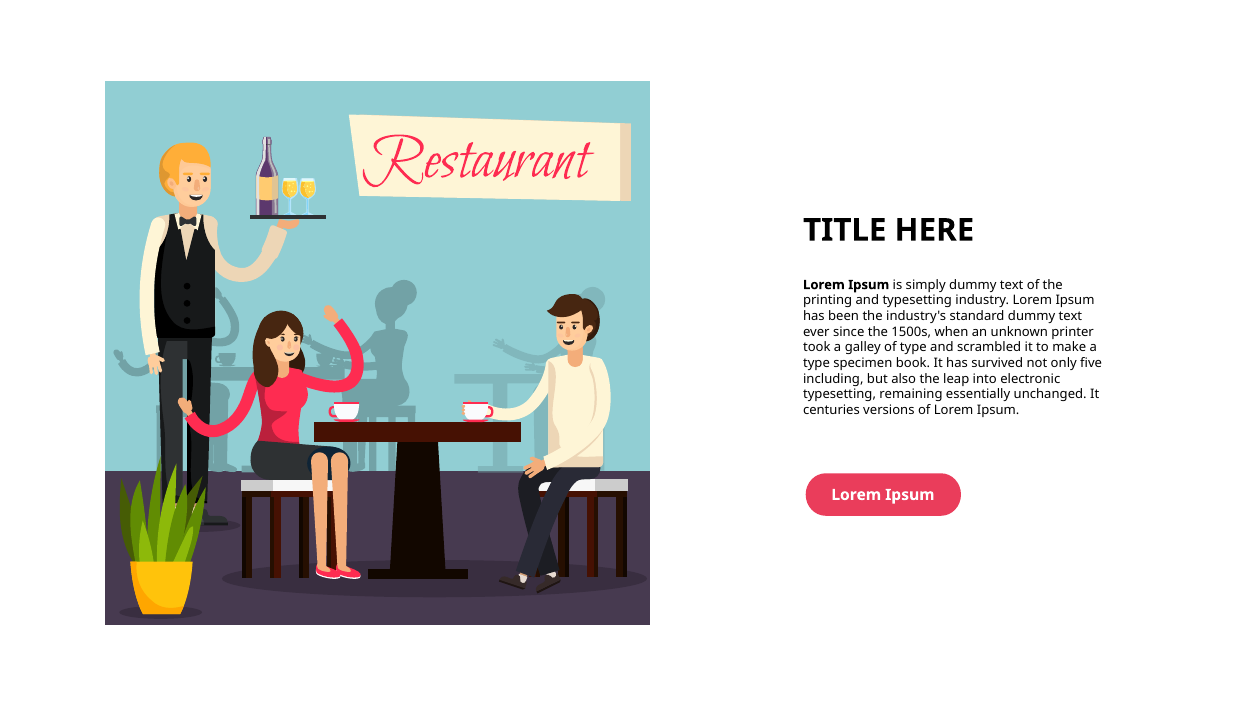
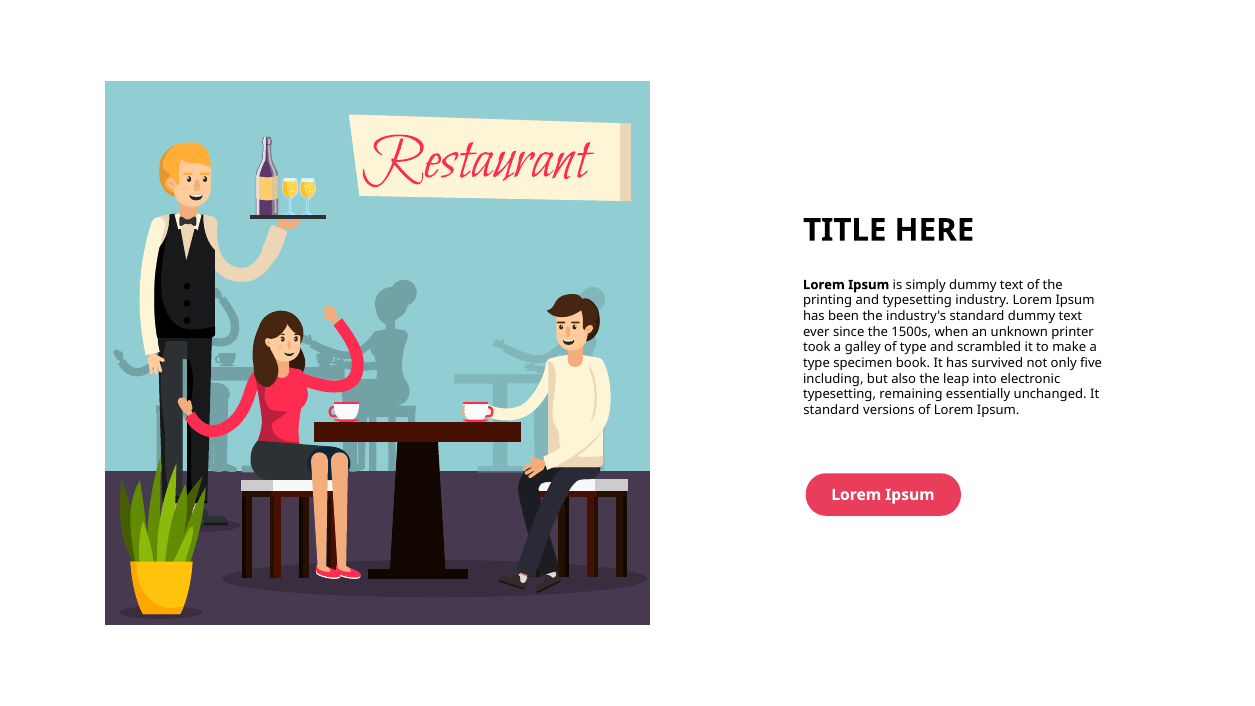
centuries at (831, 410): centuries -> standard
